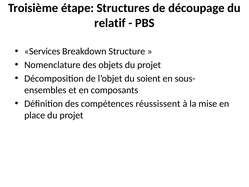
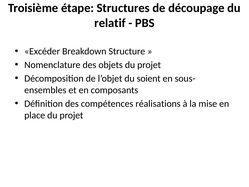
Services: Services -> Excéder
réussissent: réussissent -> réalisations
